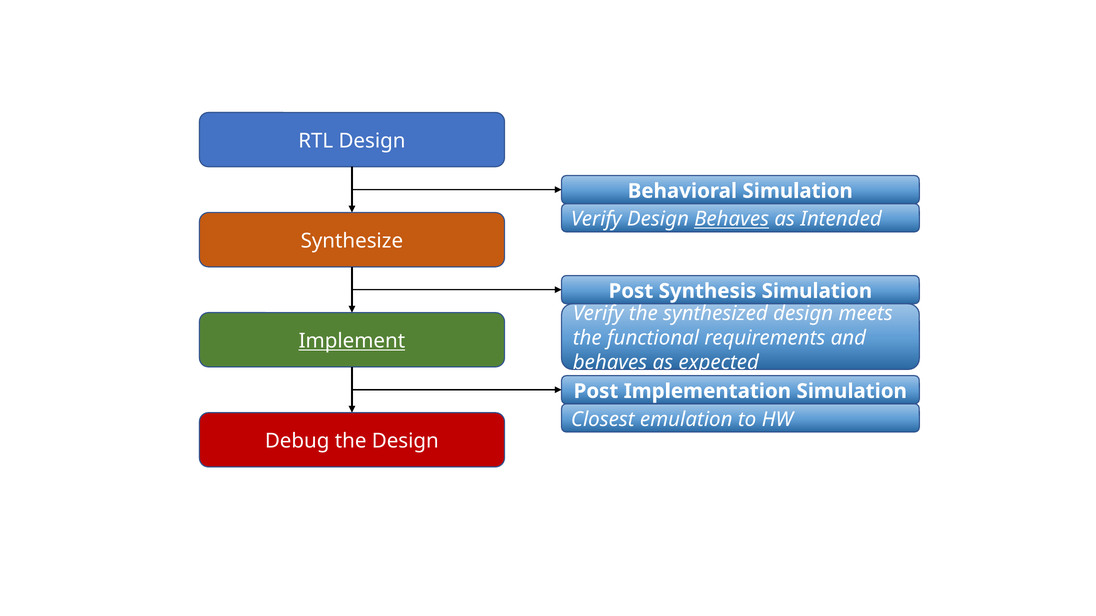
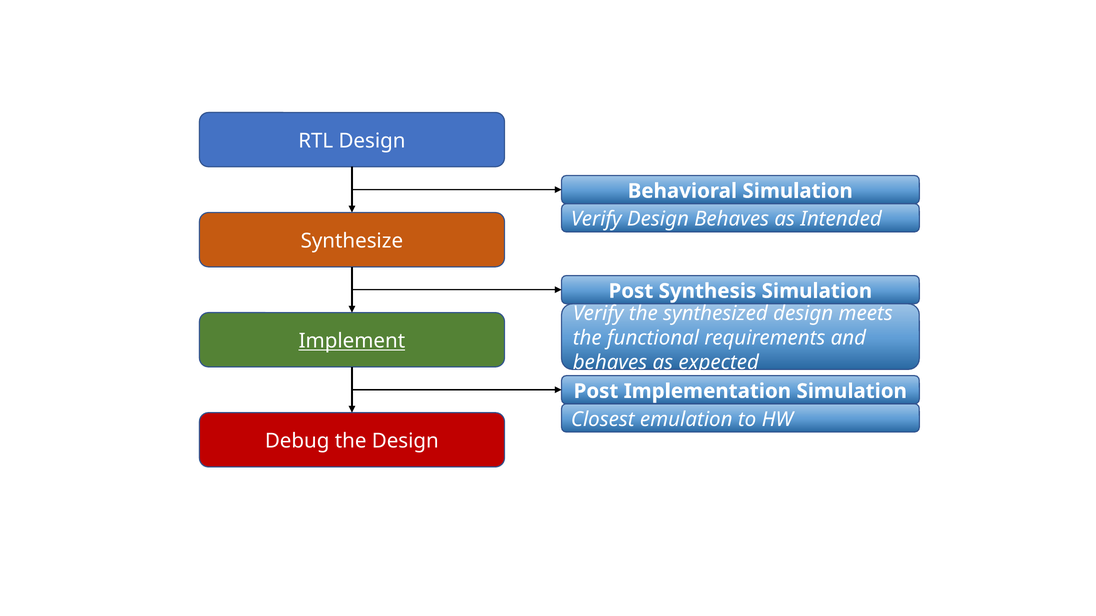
Behaves at (732, 219) underline: present -> none
